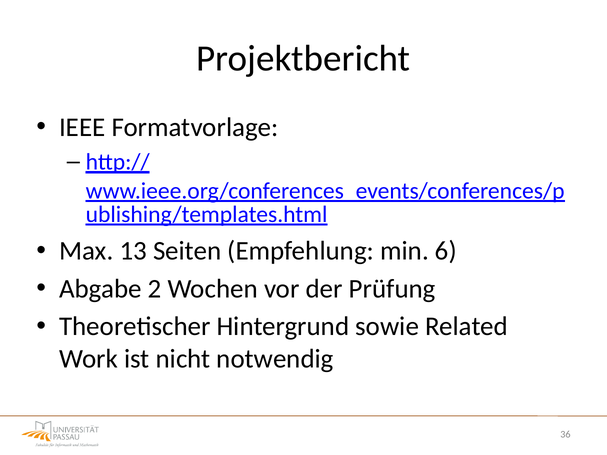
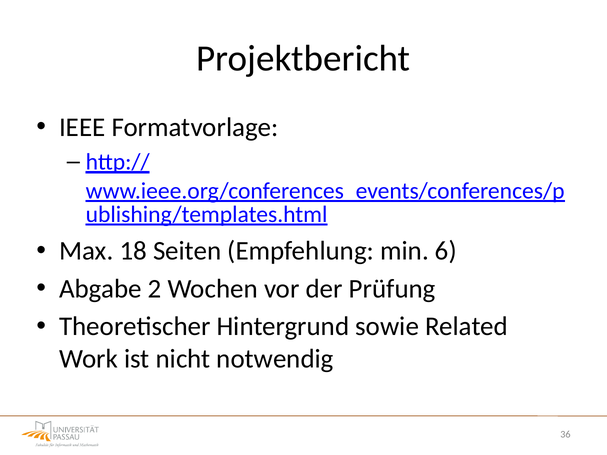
13: 13 -> 18
